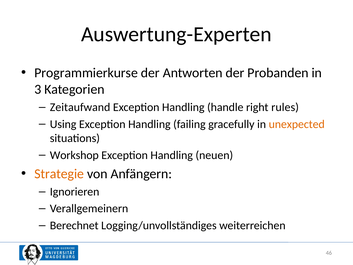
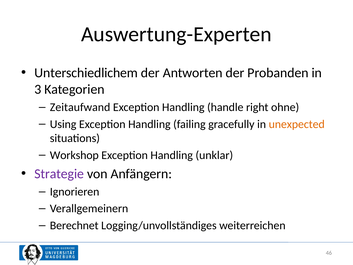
Programmierkurse: Programmierkurse -> Unterschiedlichem
rules: rules -> ohne
neuen: neuen -> unklar
Strategie colour: orange -> purple
